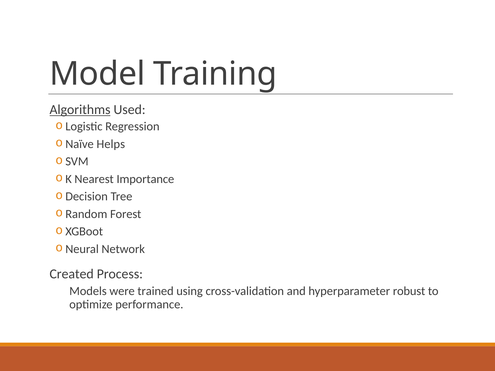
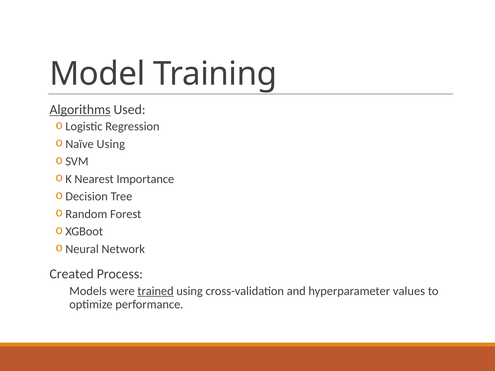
Helps at (111, 144): Helps -> Using
trained underline: none -> present
robust: robust -> values
